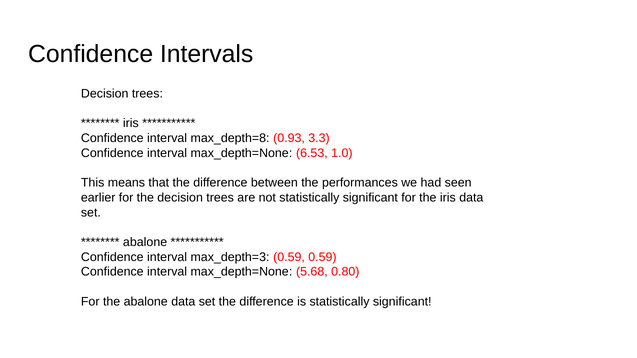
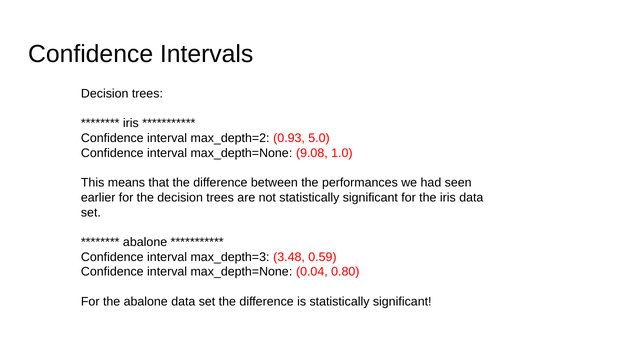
max_depth=8: max_depth=8 -> max_depth=2
3.3: 3.3 -> 5.0
6.53: 6.53 -> 9.08
max_depth=3 0.59: 0.59 -> 3.48
5.68: 5.68 -> 0.04
